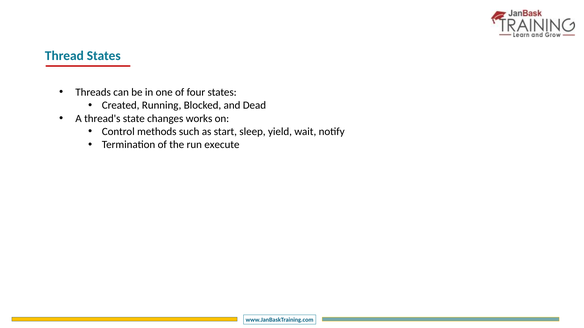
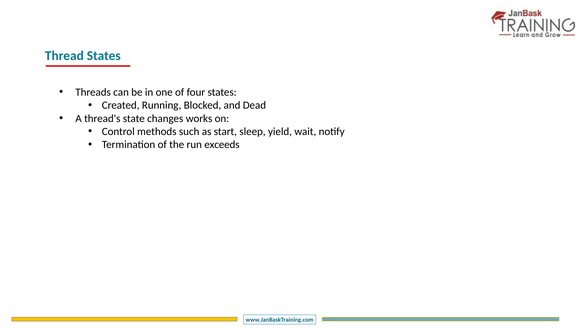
execute: execute -> exceeds
